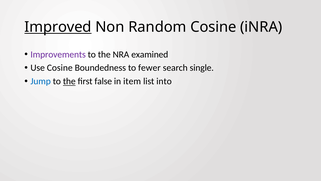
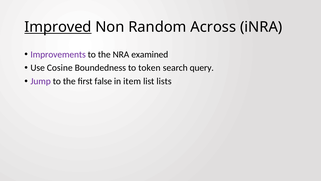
Random Cosine: Cosine -> Across
fewer: fewer -> token
single: single -> query
Jump colour: blue -> purple
the at (69, 81) underline: present -> none
into: into -> lists
